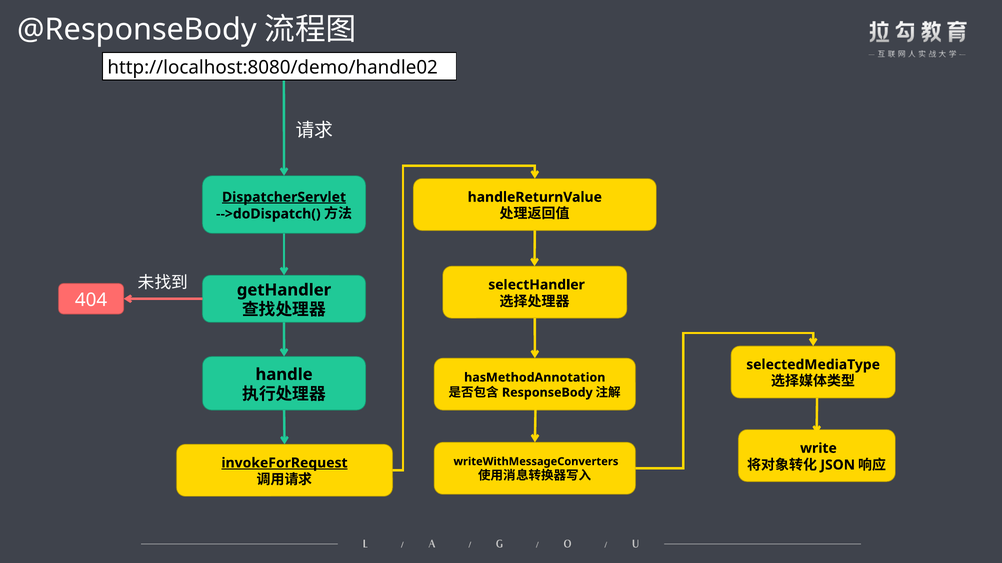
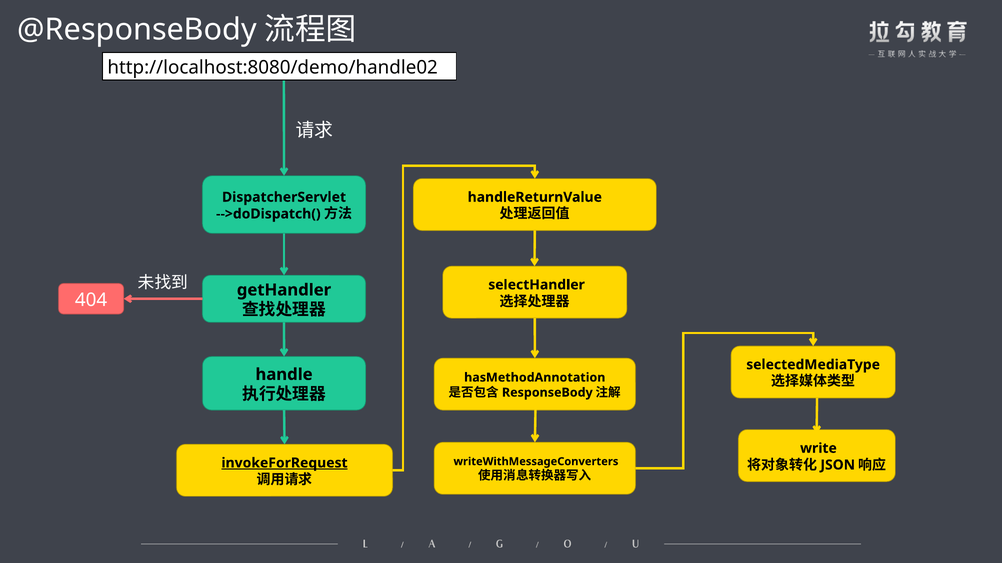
DispatcherServlet underline: present -> none
